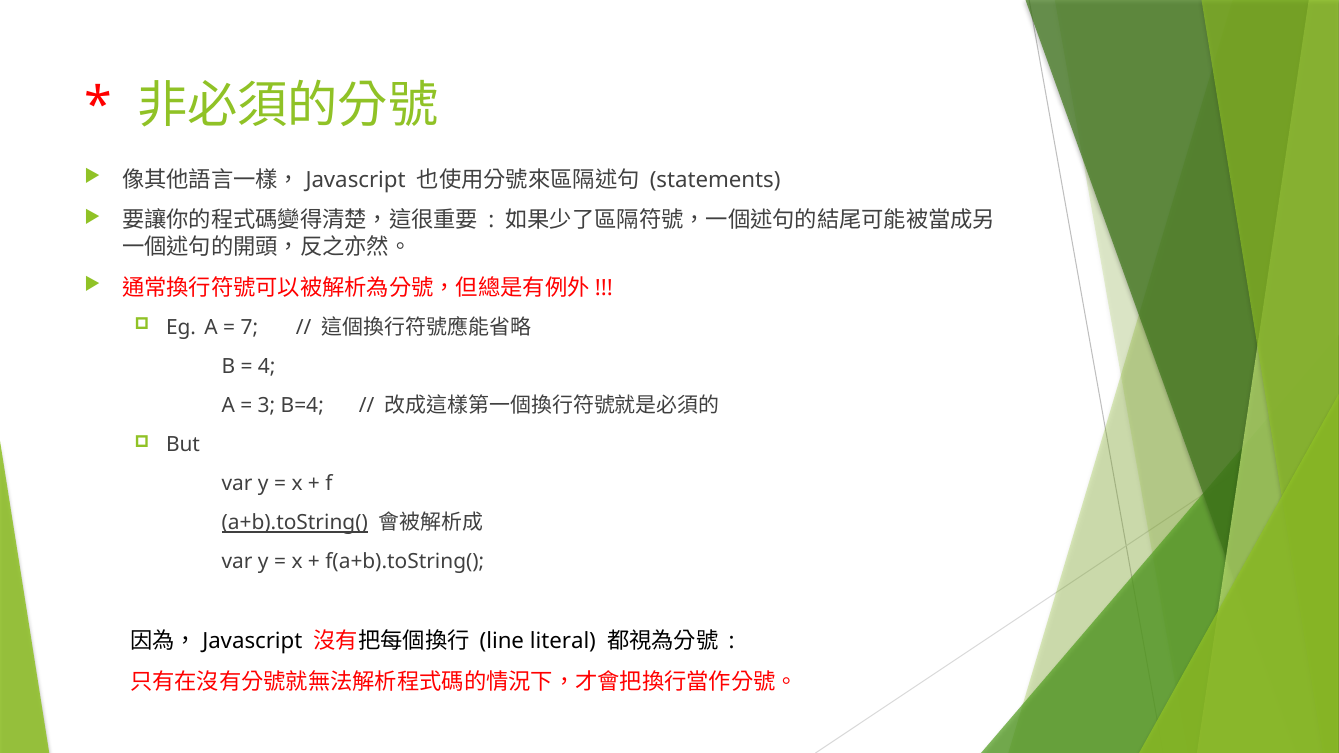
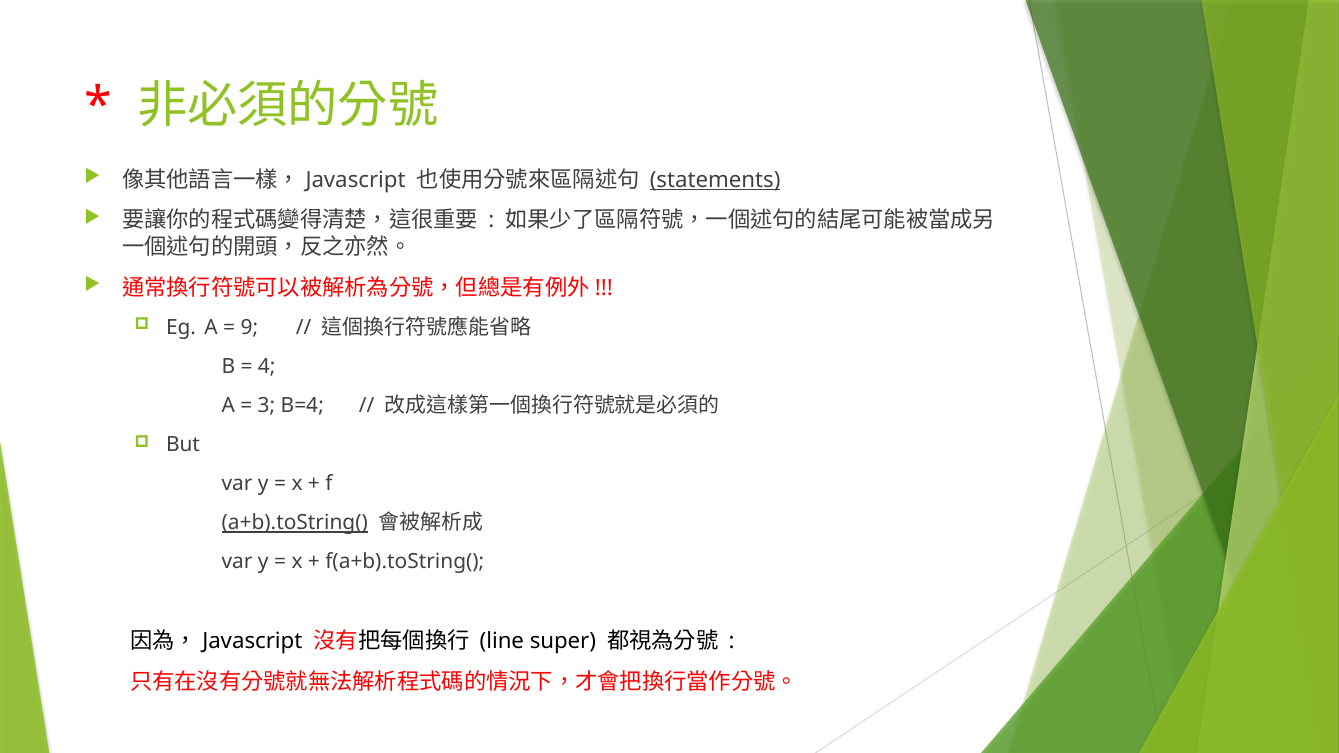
statements underline: none -> present
7: 7 -> 9
literal: literal -> super
